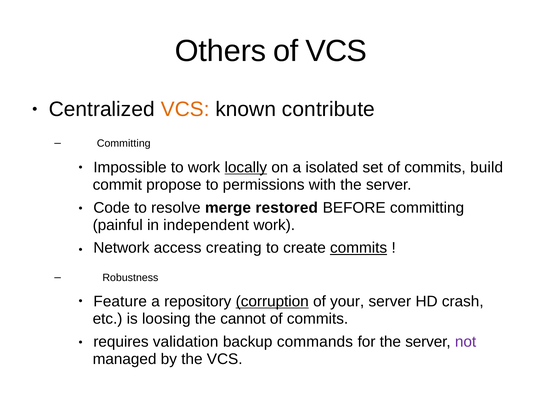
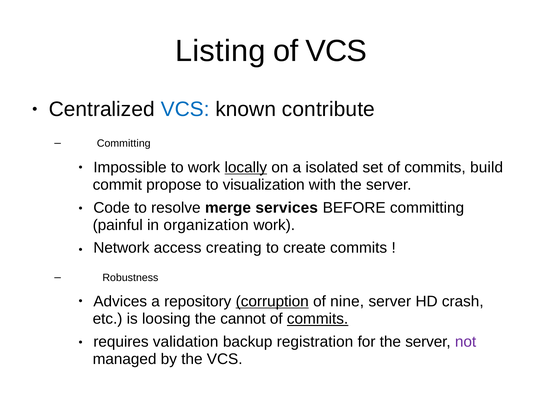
Others: Others -> Listing
VCS at (185, 109) colour: orange -> blue
permissions: permissions -> visualization
restored: restored -> services
independent: independent -> organization
commits at (359, 248) underline: present -> none
Feature: Feature -> Advices
your: your -> nine
commits at (318, 319) underline: none -> present
commands: commands -> registration
